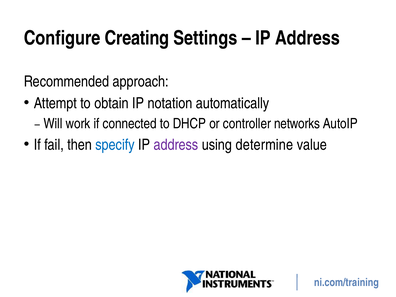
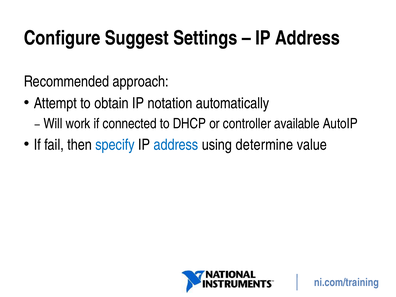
Creating: Creating -> Suggest
networks: networks -> available
address at (176, 145) colour: purple -> blue
